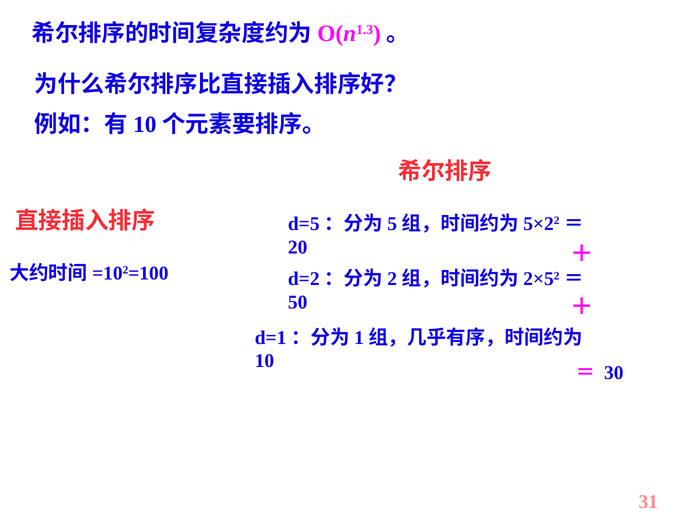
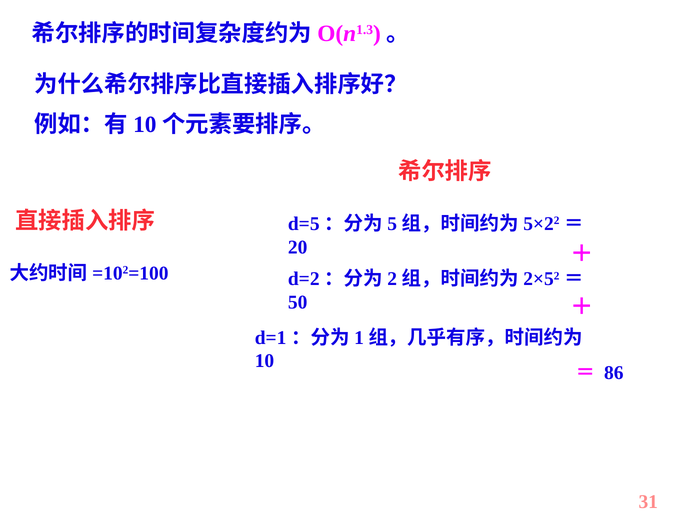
30: 30 -> 86
